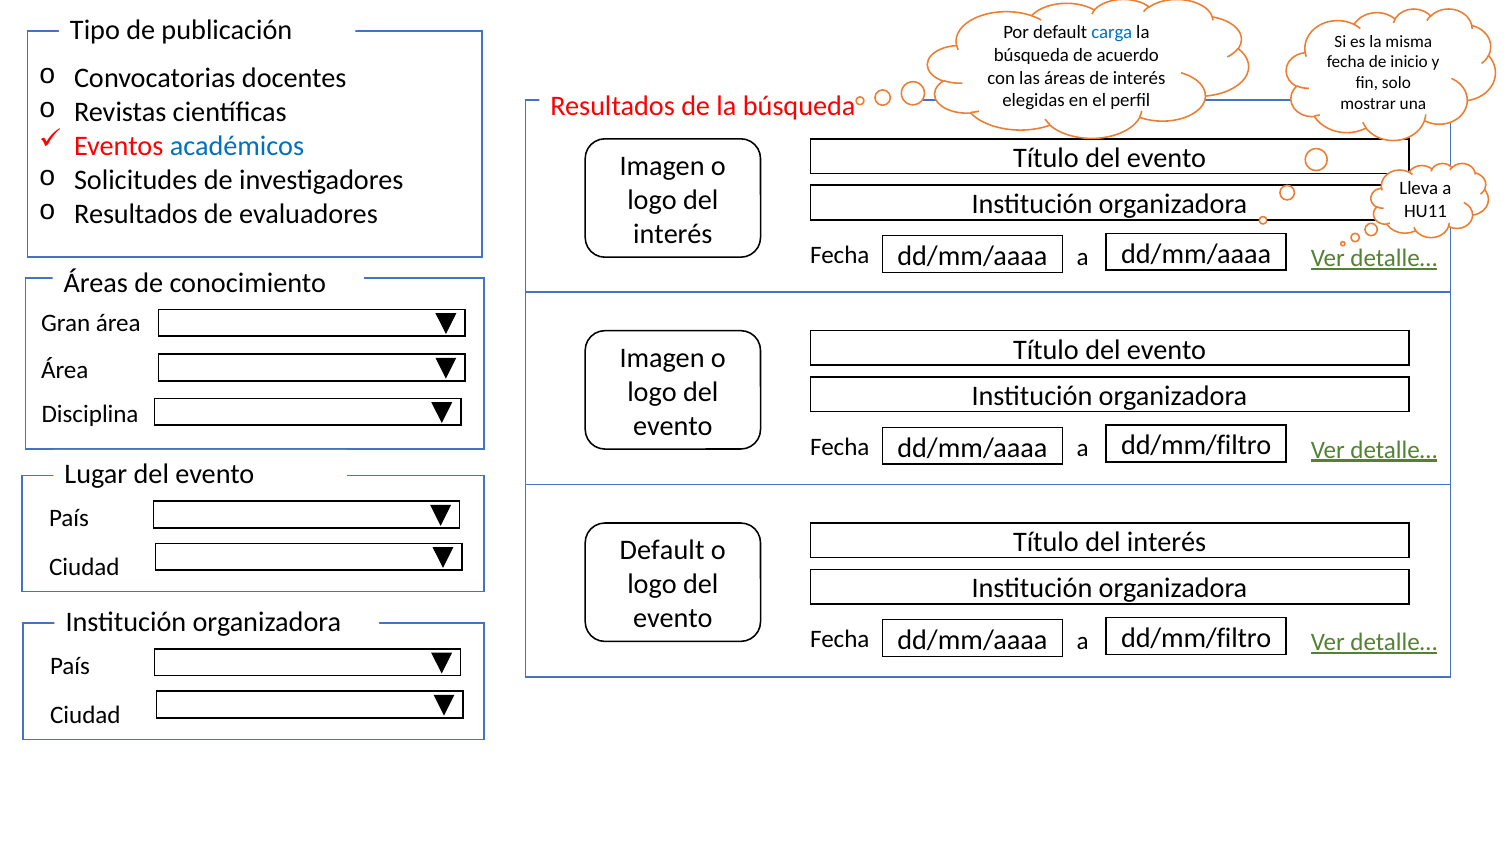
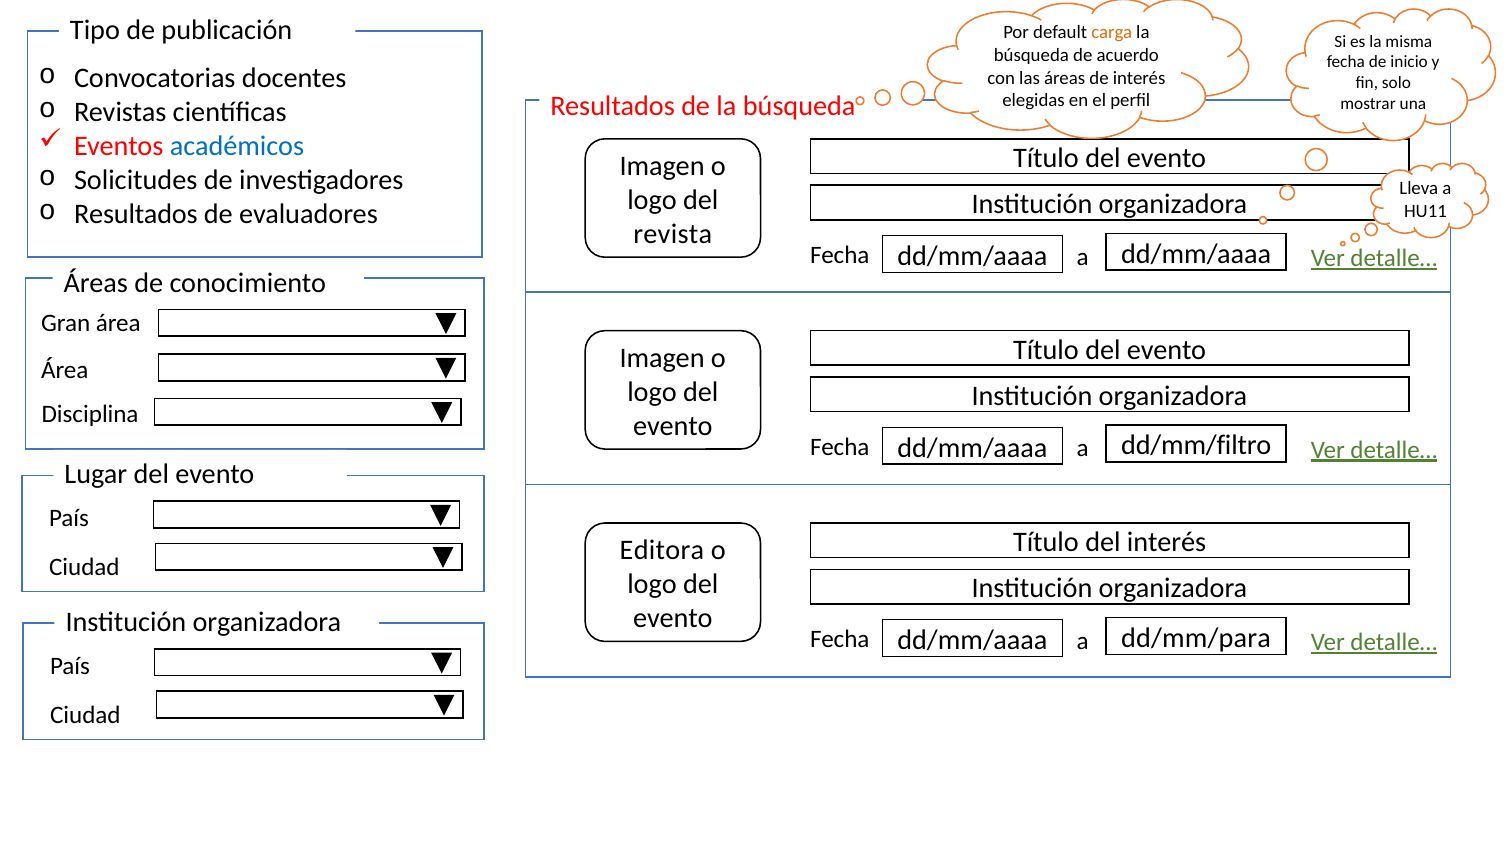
carga colour: blue -> orange
interés at (673, 234): interés -> revista
Default at (662, 550): Default -> Editora
dd/mm/filtro at (1196, 638): dd/mm/filtro -> dd/mm/para
